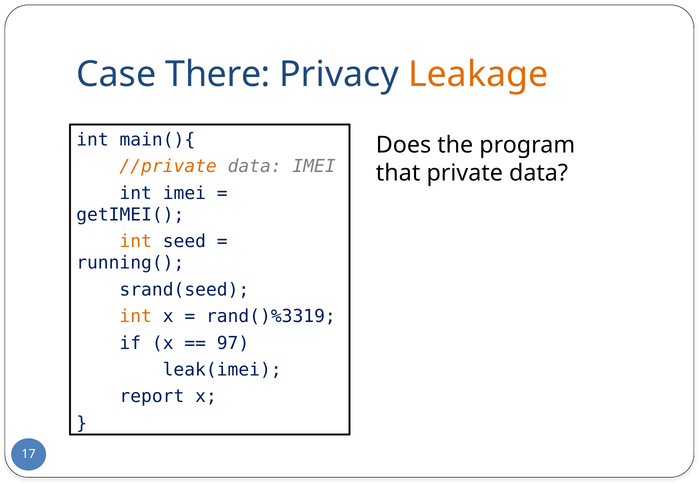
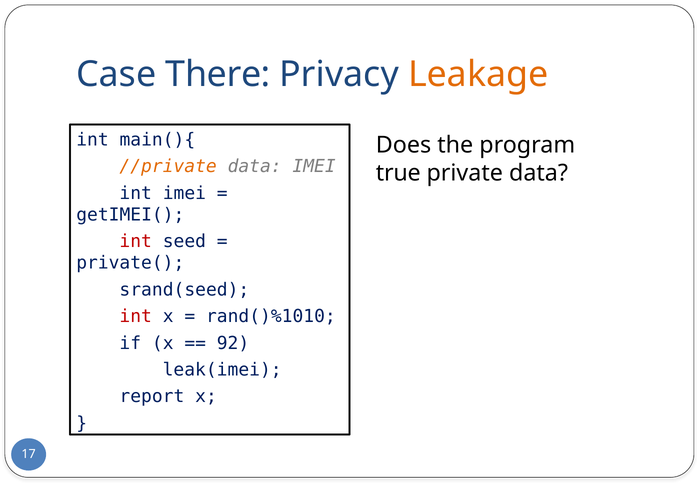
that: that -> true
int at (136, 241) colour: orange -> red
running(: running( -> private(
int at (136, 316) colour: orange -> red
rand()%3319: rand()%3319 -> rand()%1010
97: 97 -> 92
